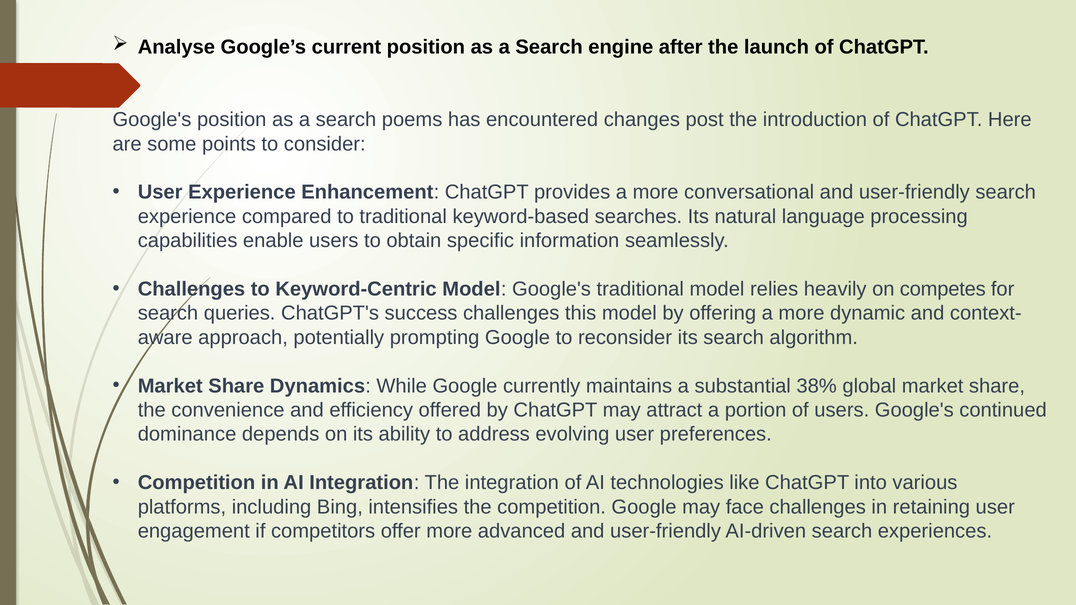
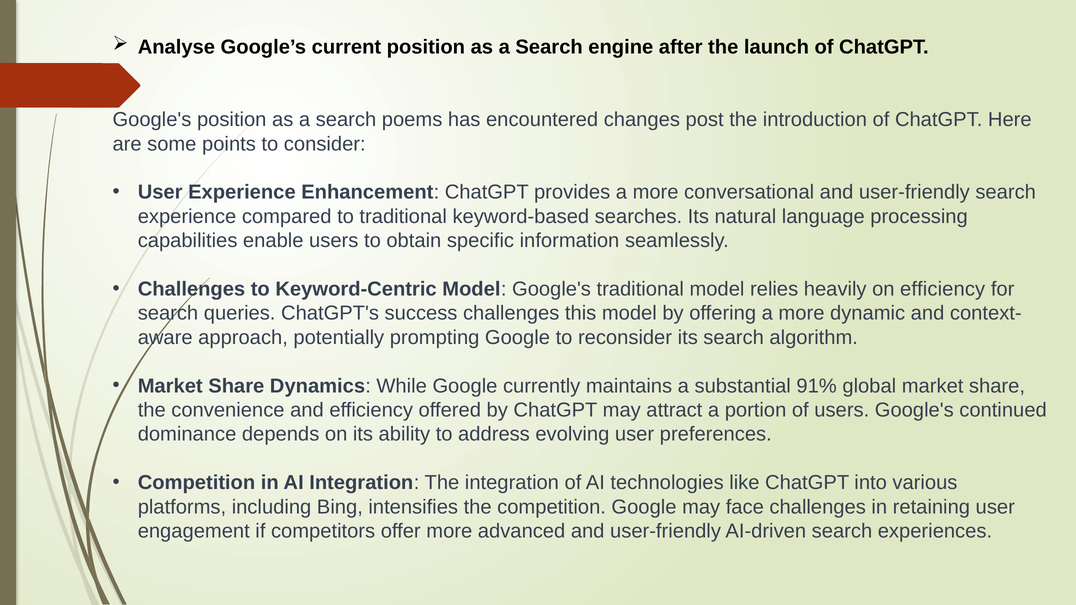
on competes: competes -> efficiency
38%: 38% -> 91%
